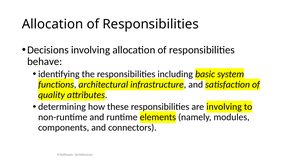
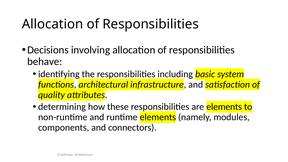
are involving: involving -> elements
